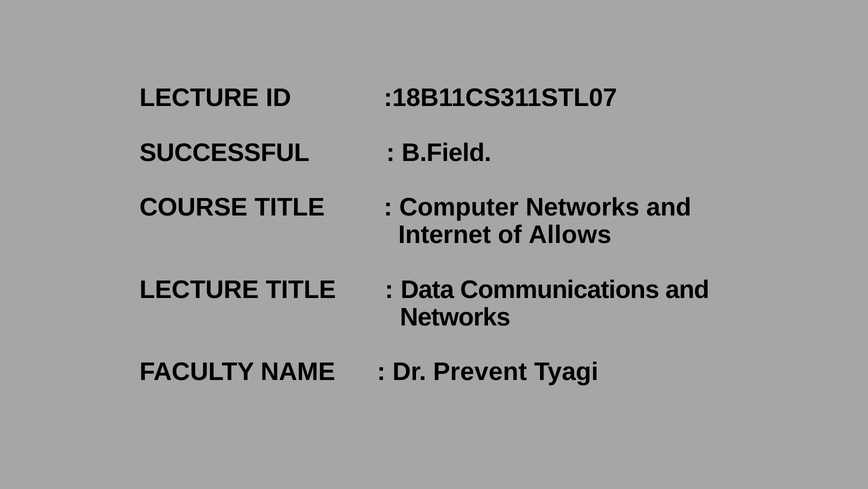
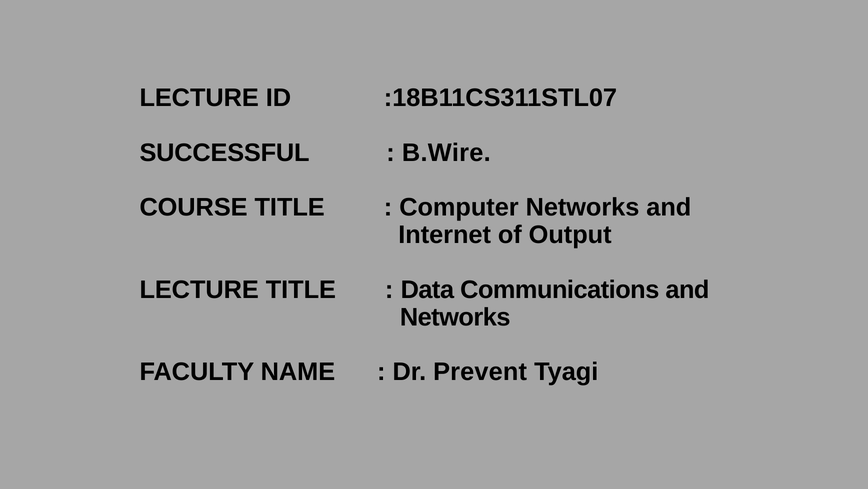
B.Field: B.Field -> B.Wire
Allows: Allows -> Output
